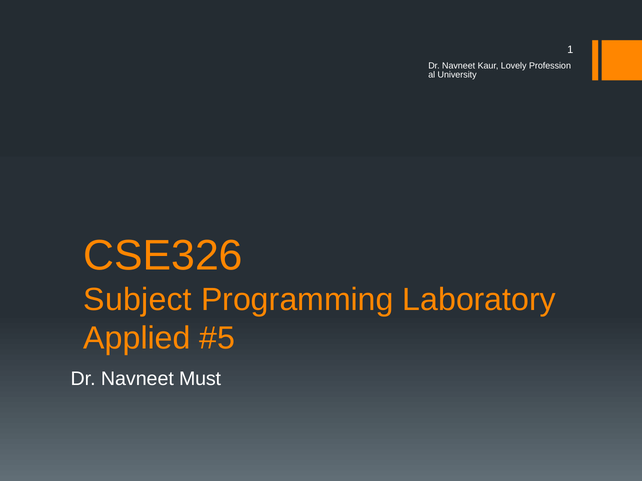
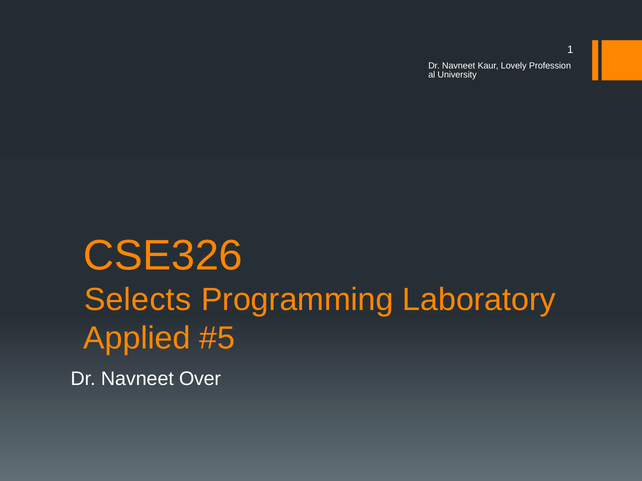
Subject: Subject -> Selects
Must: Must -> Over
